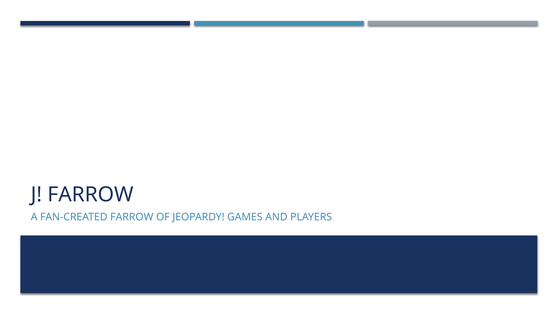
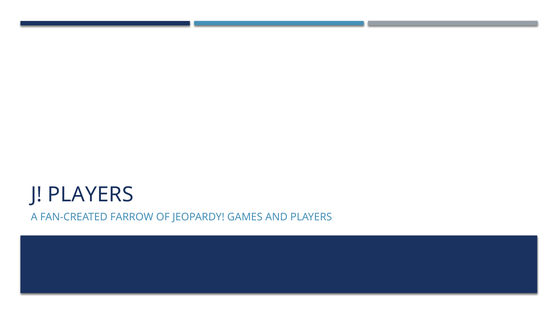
J FARROW: FARROW -> PLAYERS
